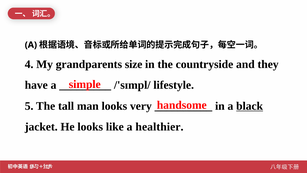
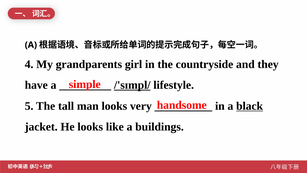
size: size -> girl
/'sɪmpl/ underline: none -> present
healthier: healthier -> buildings
